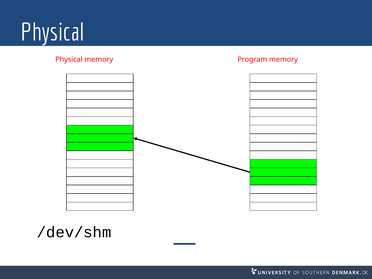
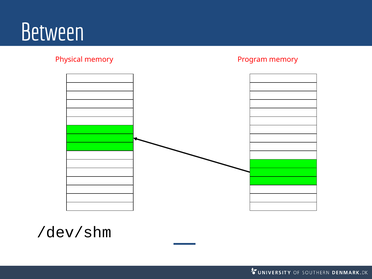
Physical at (52, 33): Physical -> Between
